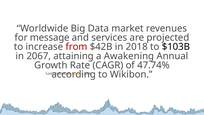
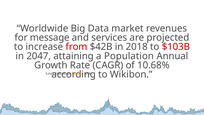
$103B colour: black -> red
2067: 2067 -> 2047
Awakening: Awakening -> Population
47.74%: 47.74% -> 10.68%
